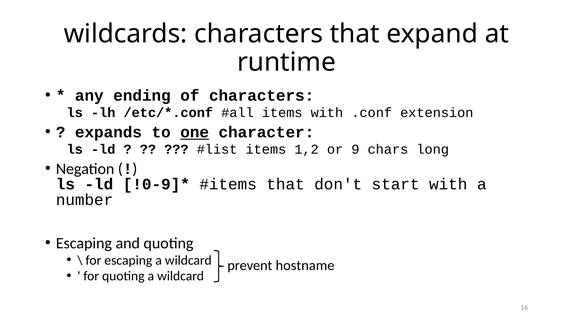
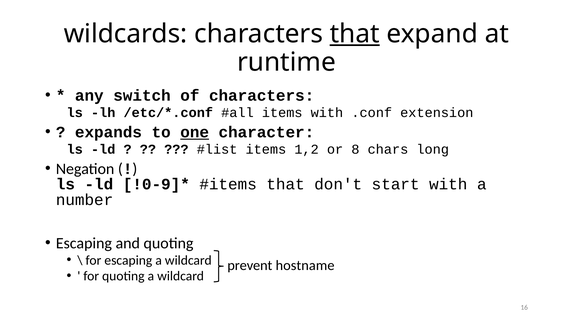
that at (355, 34) underline: none -> present
ending: ending -> switch
9: 9 -> 8
